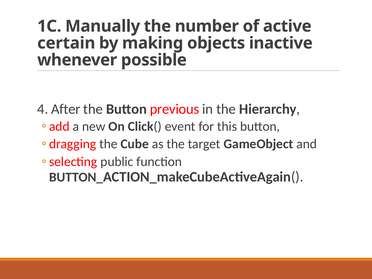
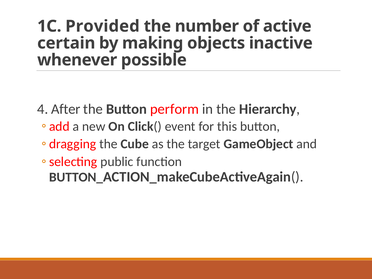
Manually: Manually -> Provided
previous: previous -> perform
